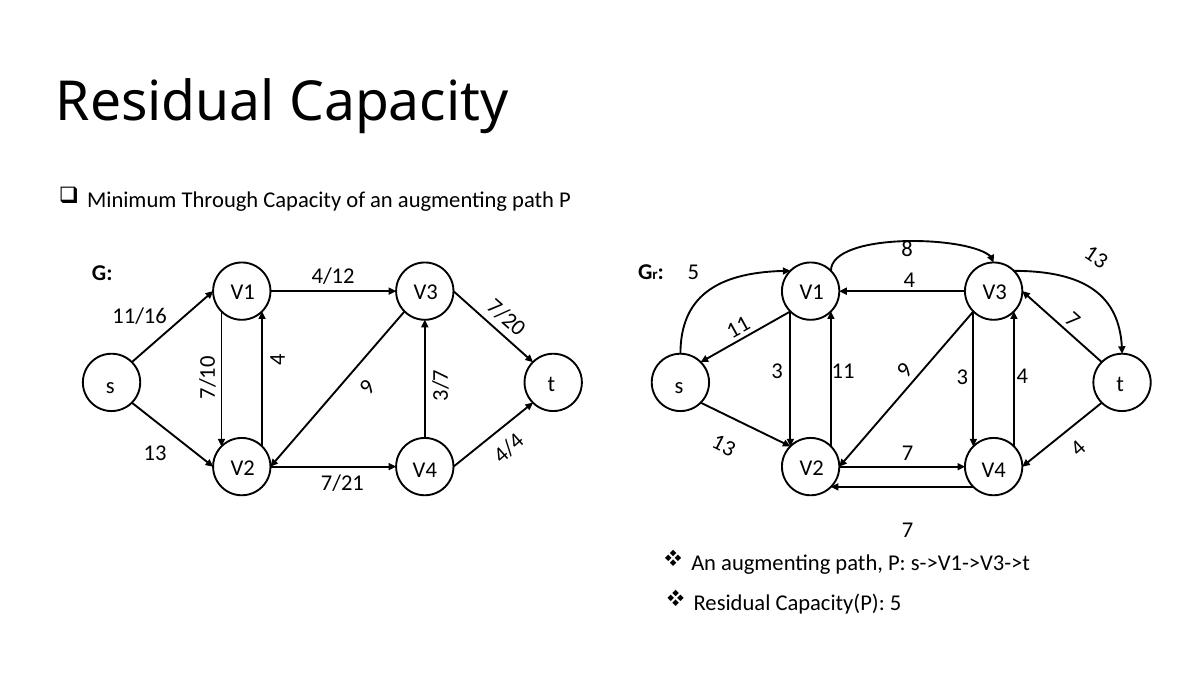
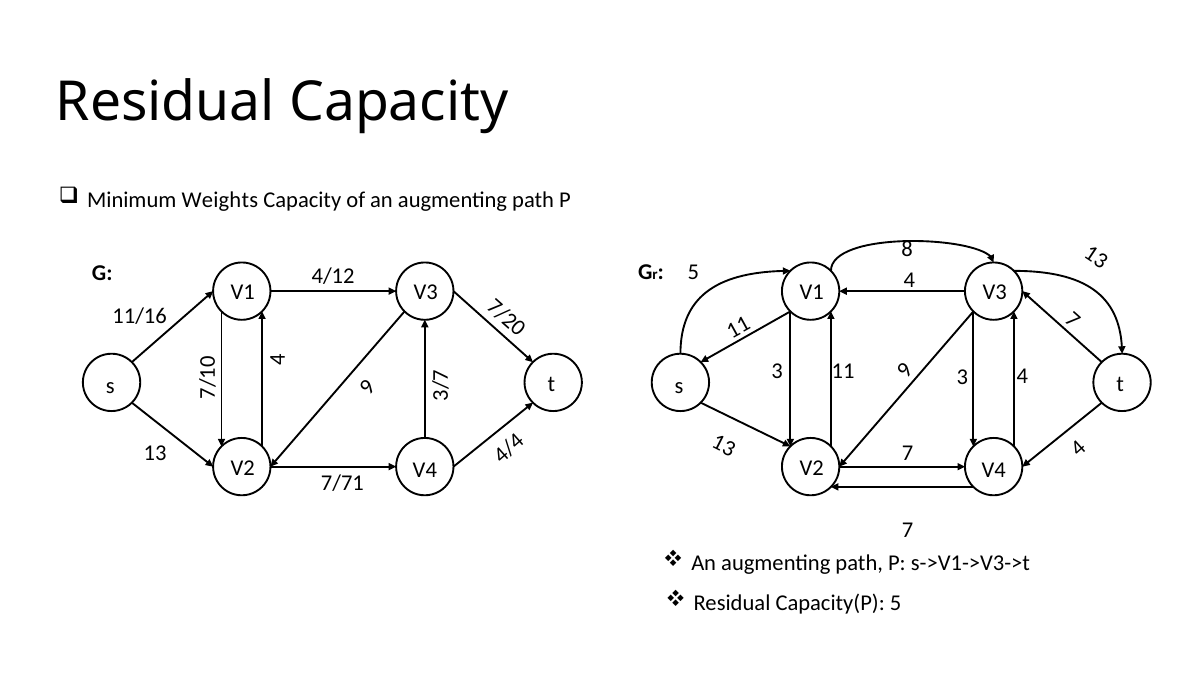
Through: Through -> Weights
7/21: 7/21 -> 7/71
